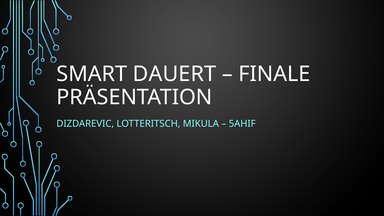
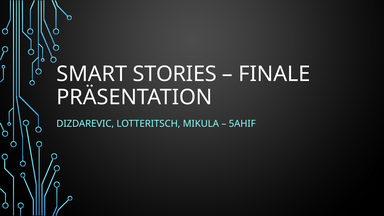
DAUERT: DAUERT -> STORIES
